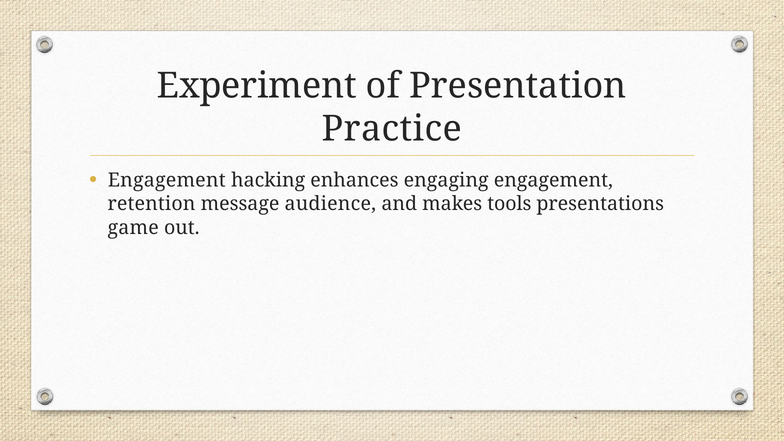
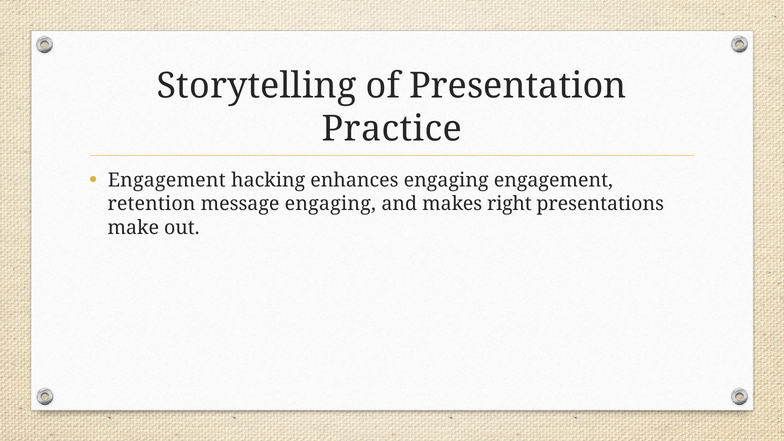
Experiment: Experiment -> Storytelling
message audience: audience -> engaging
tools: tools -> right
game: game -> make
